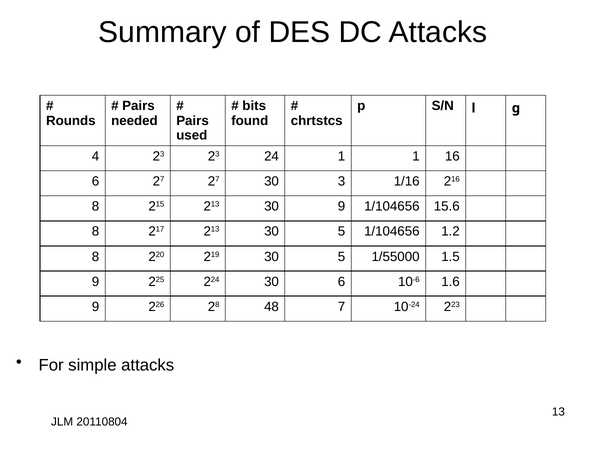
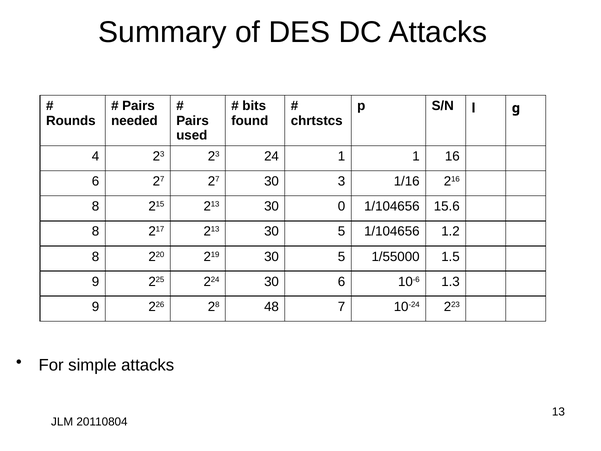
30 9: 9 -> 0
1.6: 1.6 -> 1.3
